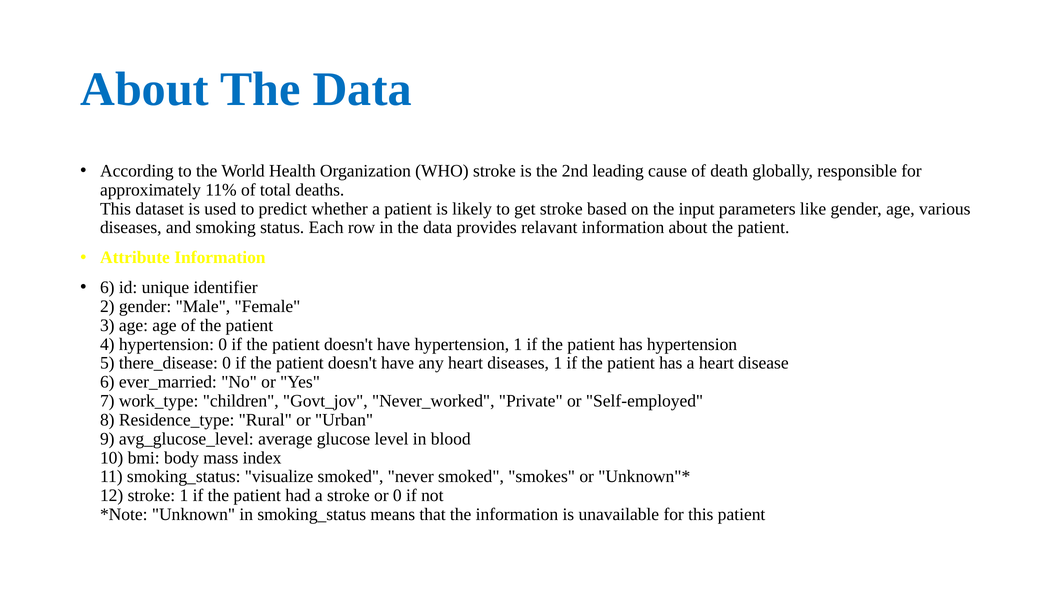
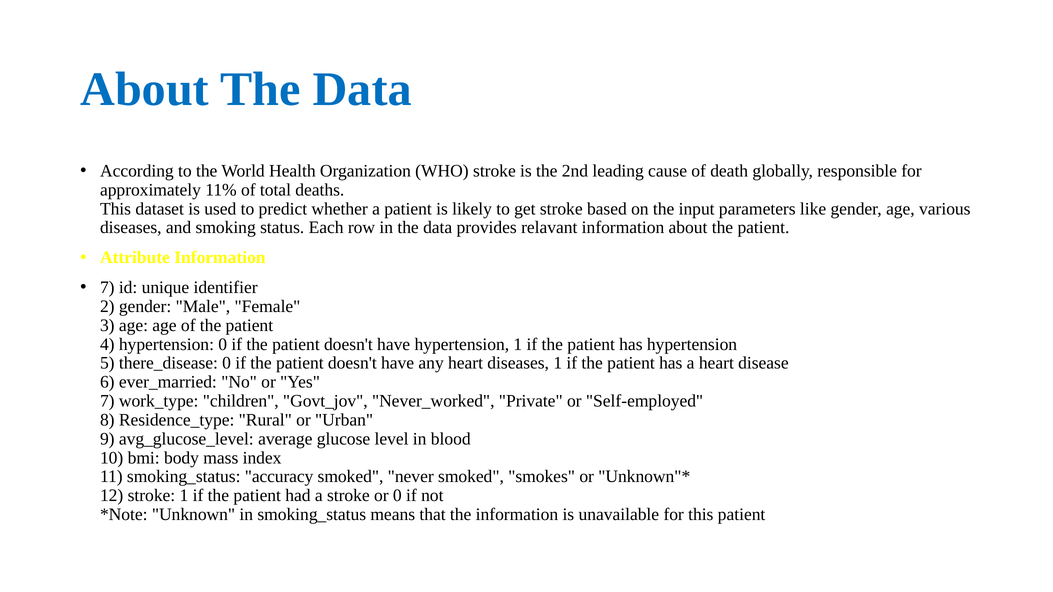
6 at (107, 288): 6 -> 7
visualize: visualize -> accuracy
